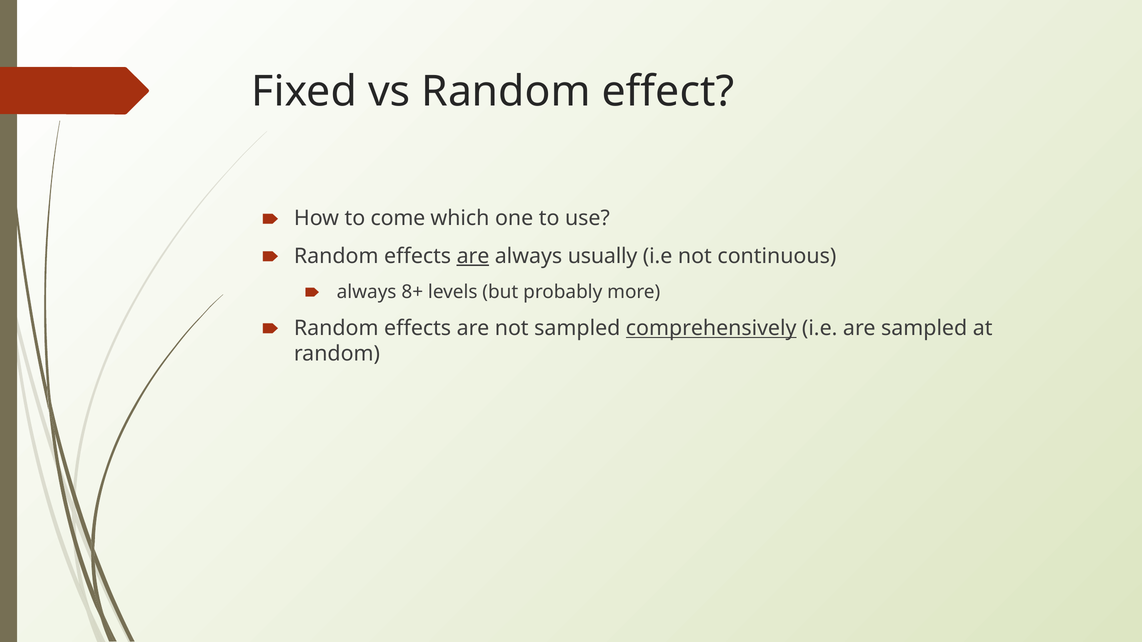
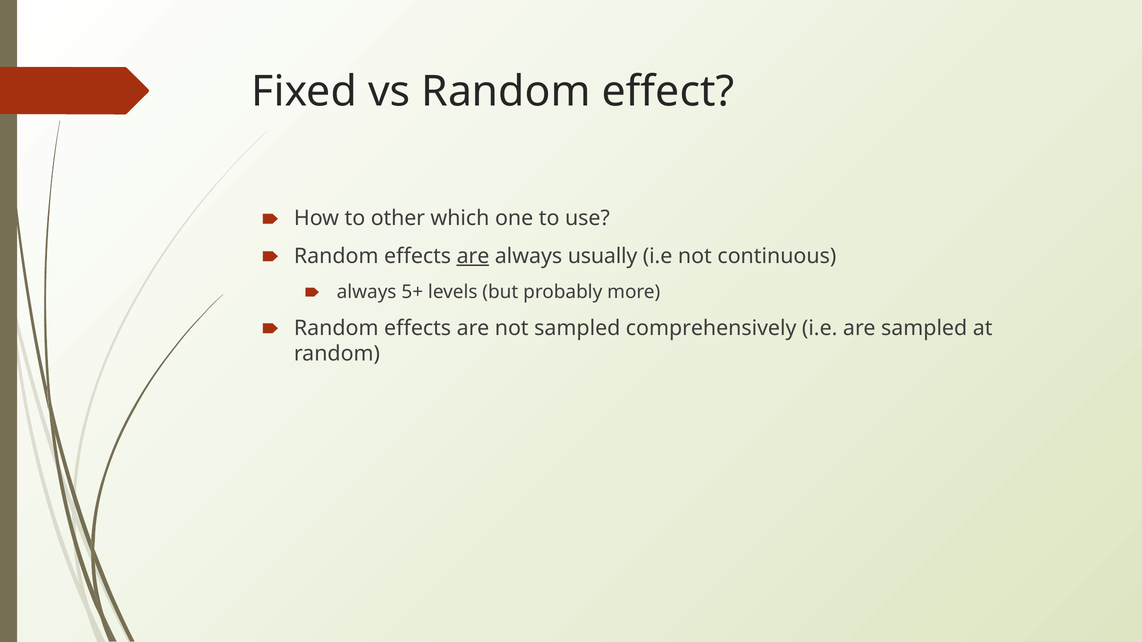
come: come -> other
8+: 8+ -> 5+
comprehensively underline: present -> none
